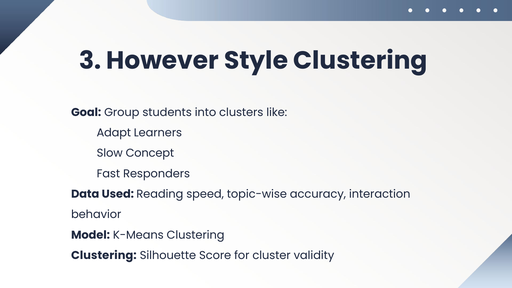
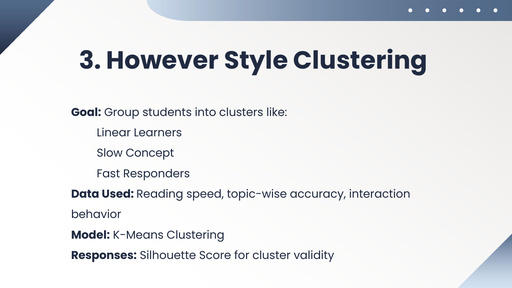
Adapt: Adapt -> Linear
Clustering at (104, 255): Clustering -> Responses
